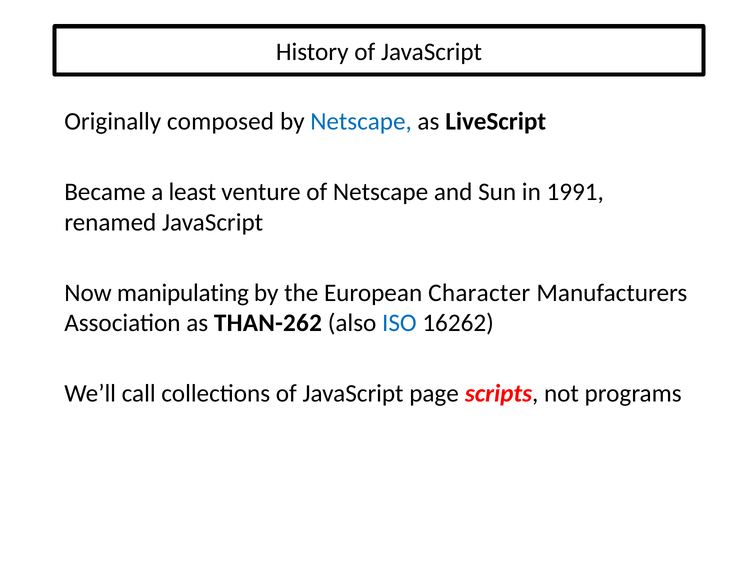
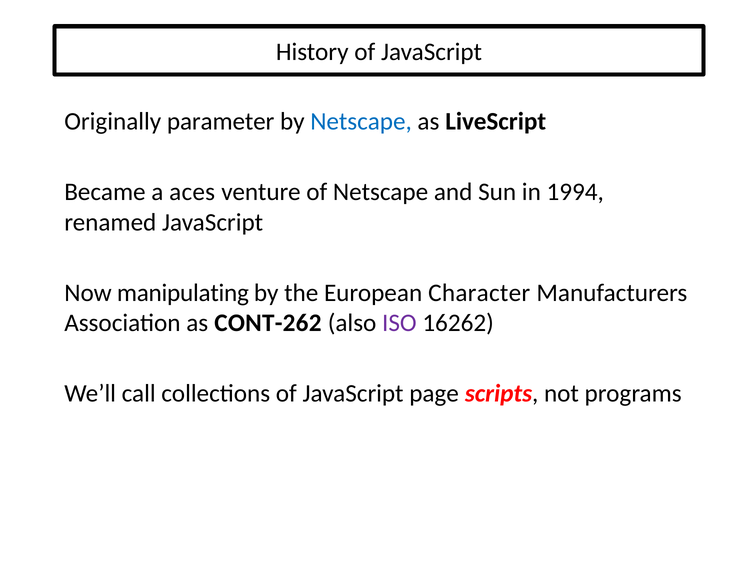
composed: composed -> parameter
least: least -> aces
1991: 1991 -> 1994
THAN-262: THAN-262 -> CONT-262
ISO colour: blue -> purple
